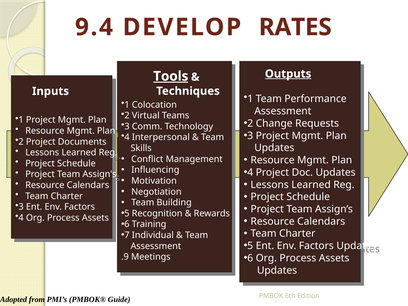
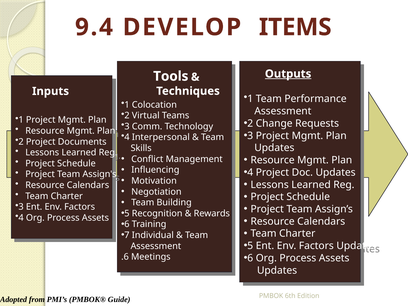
RATES: RATES -> ITEMS
Tools underline: present -> none
.9: .9 -> .6
